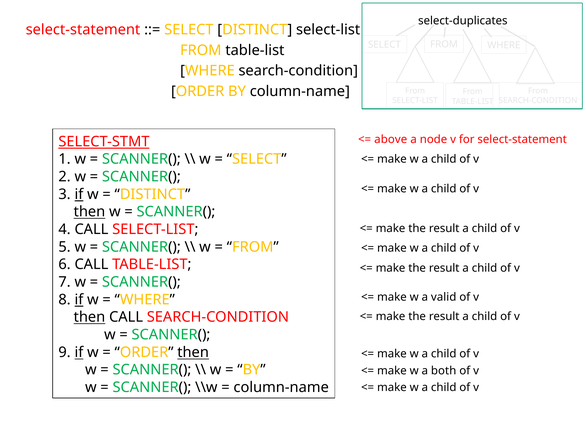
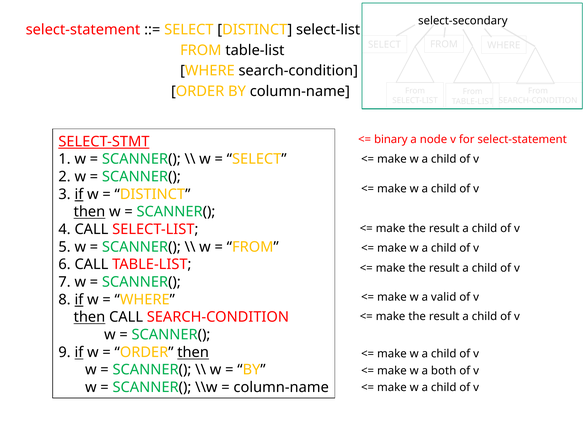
select-duplicates: select-duplicates -> select-secondary
above: above -> binary
